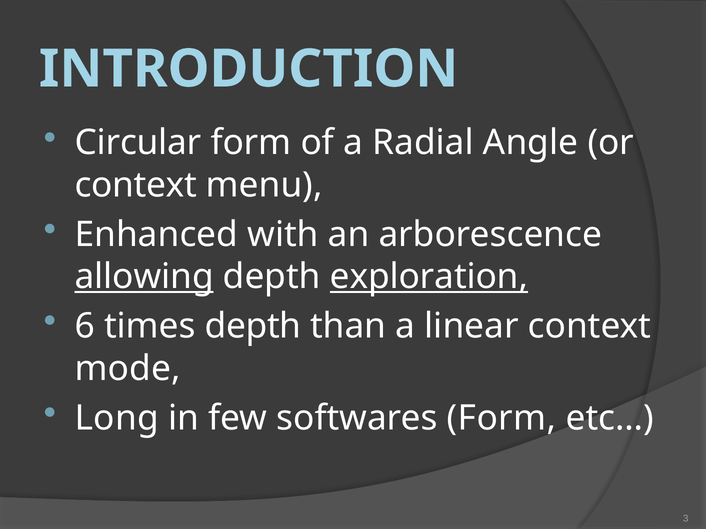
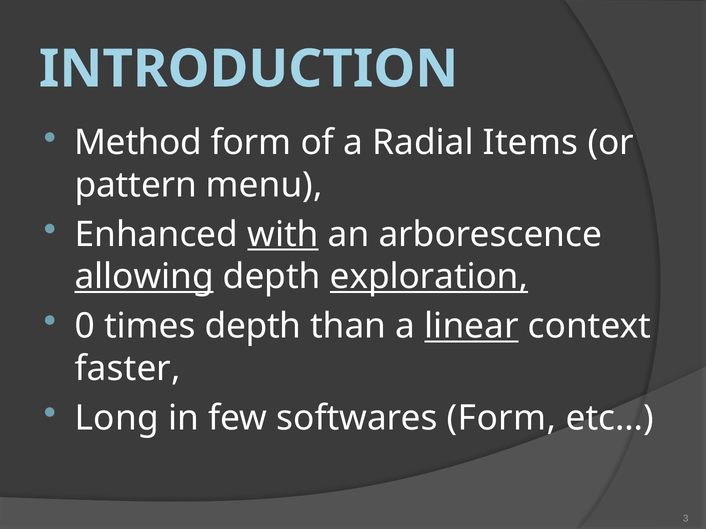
Circular: Circular -> Method
Angle: Angle -> Items
context at (136, 185): context -> pattern
with underline: none -> present
6: 6 -> 0
linear underline: none -> present
mode: mode -> faster
